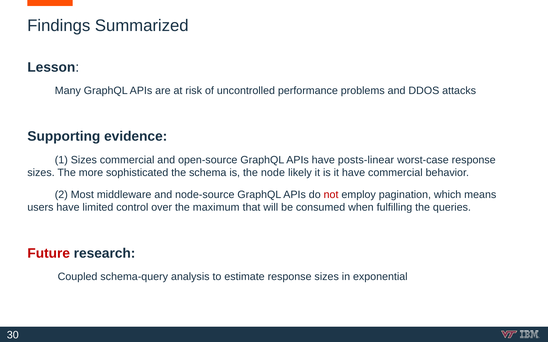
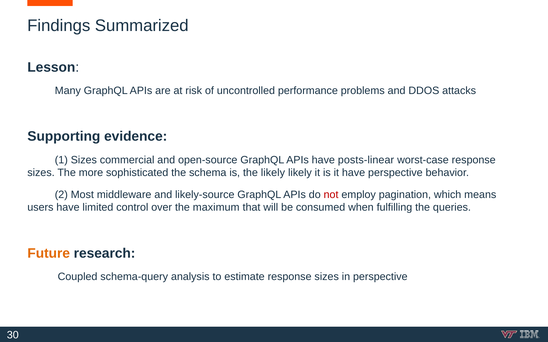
the node: node -> likely
have commercial: commercial -> perspective
node-source: node-source -> likely-source
Future colour: red -> orange
in exponential: exponential -> perspective
